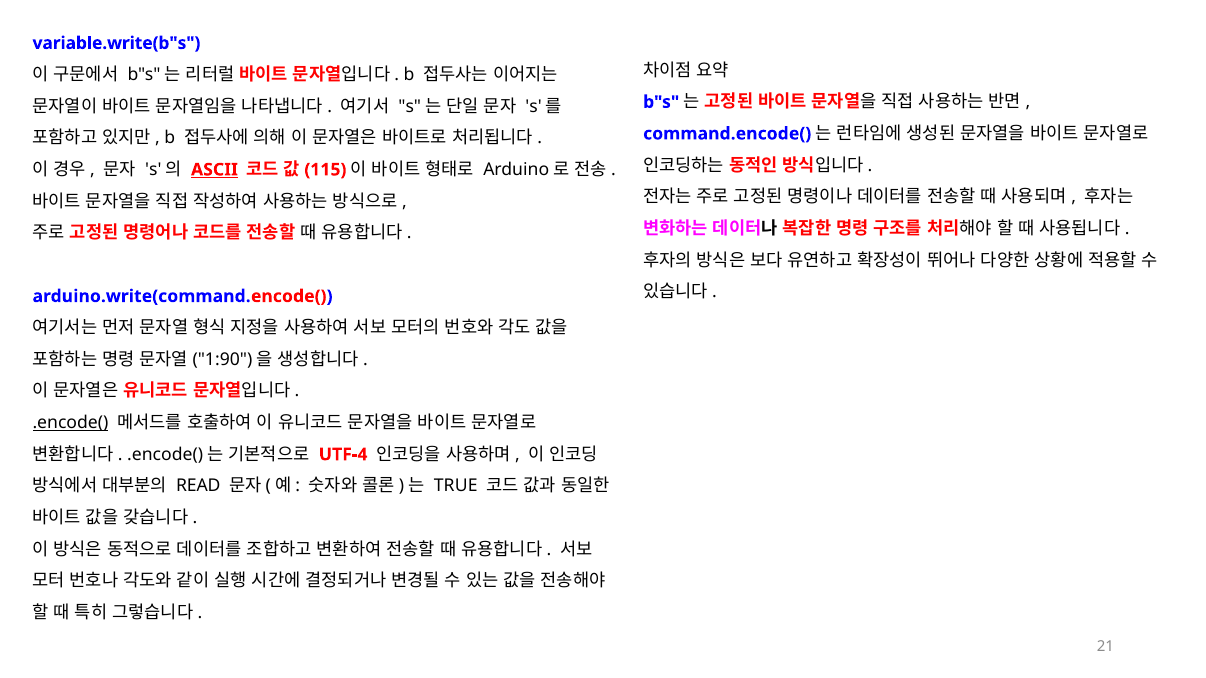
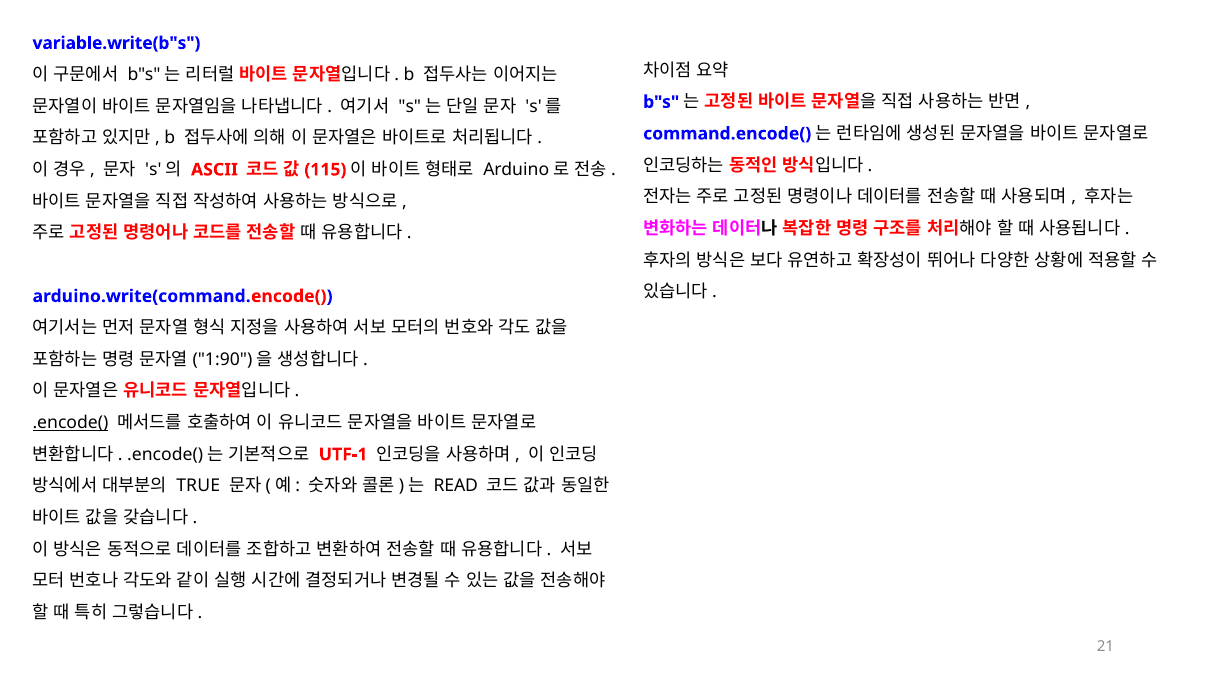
ASCII underline: present -> none
UTF-4: UTF-4 -> UTF-1
READ: READ -> TRUE
TRUE: TRUE -> READ
